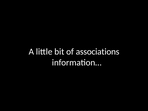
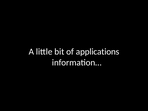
associations: associations -> applications
